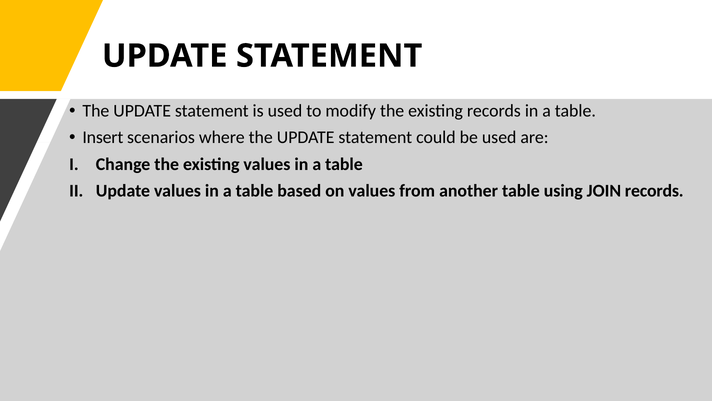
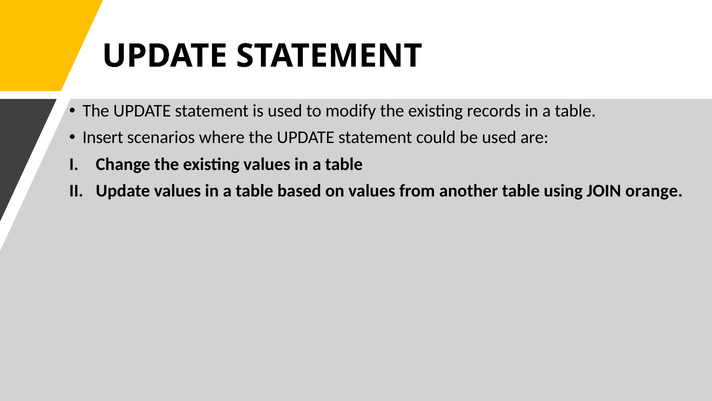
JOIN records: records -> orange
